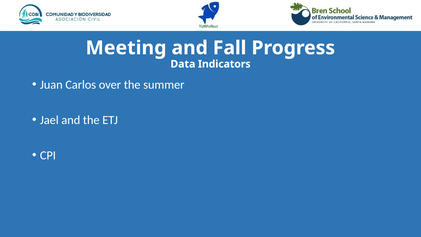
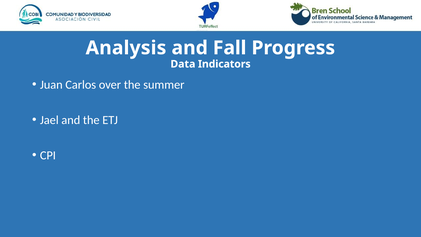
Meeting: Meeting -> Analysis
